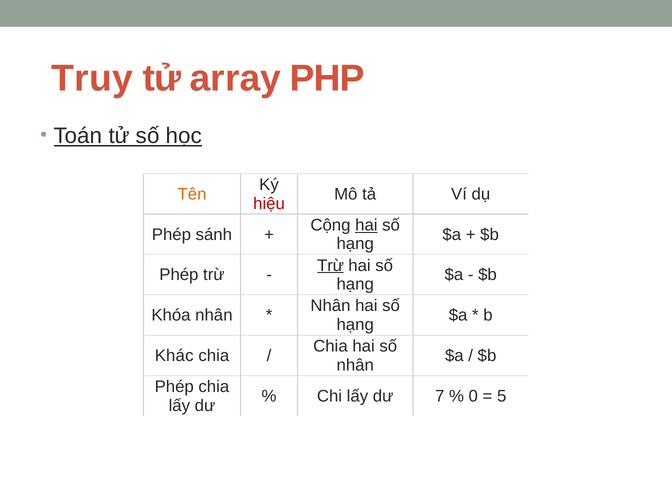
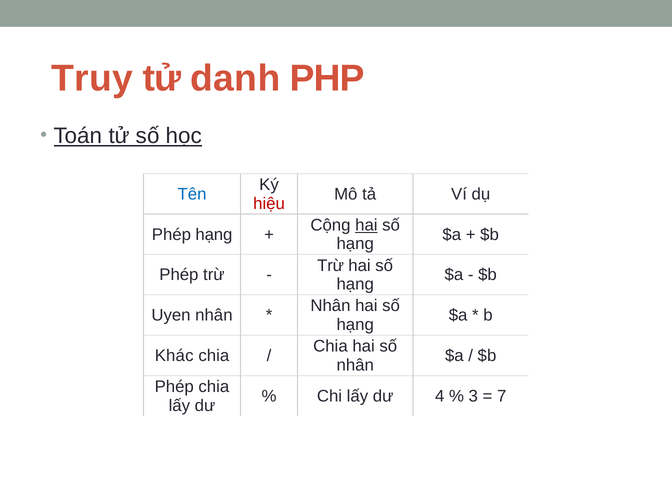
array: array -> danh
Tên colour: orange -> blue
Phép sánh: sánh -> hạng
Trừ at (331, 265) underline: present -> none
Khóa: Khóa -> Uyen
7: 7 -> 4
0: 0 -> 3
5: 5 -> 7
